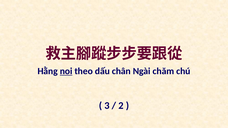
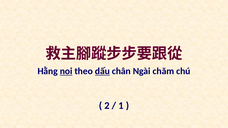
dấu underline: none -> present
3: 3 -> 2
2: 2 -> 1
